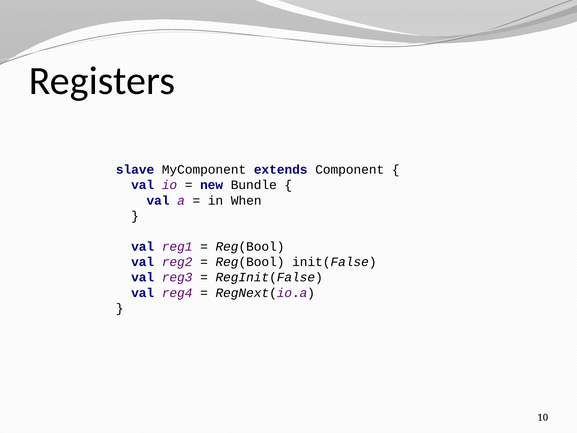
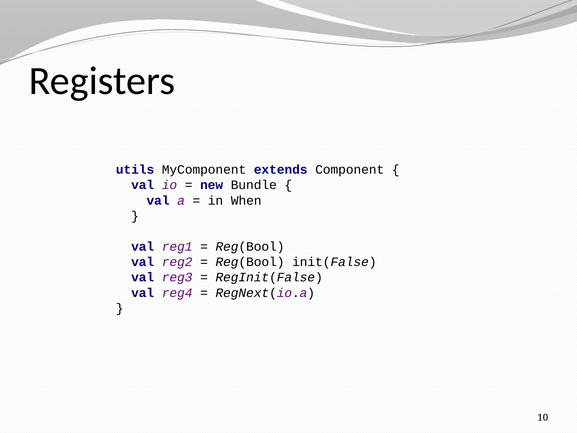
slave: slave -> utils
